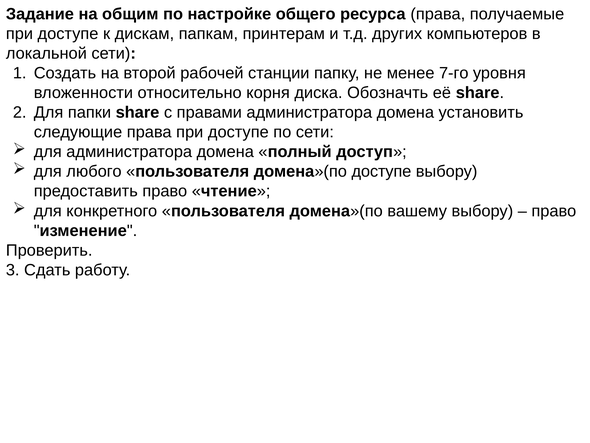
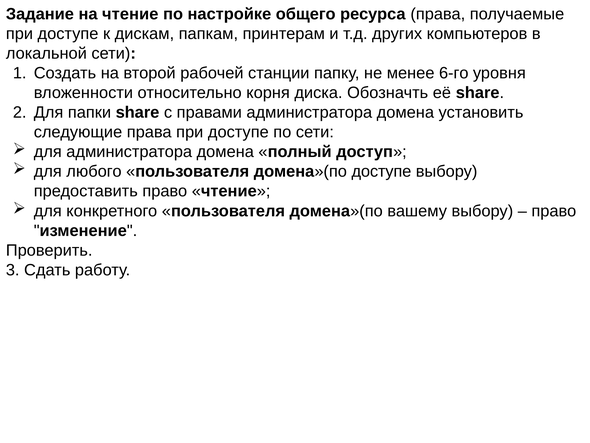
на общим: общим -> чтение
7-го: 7-го -> 6-го
